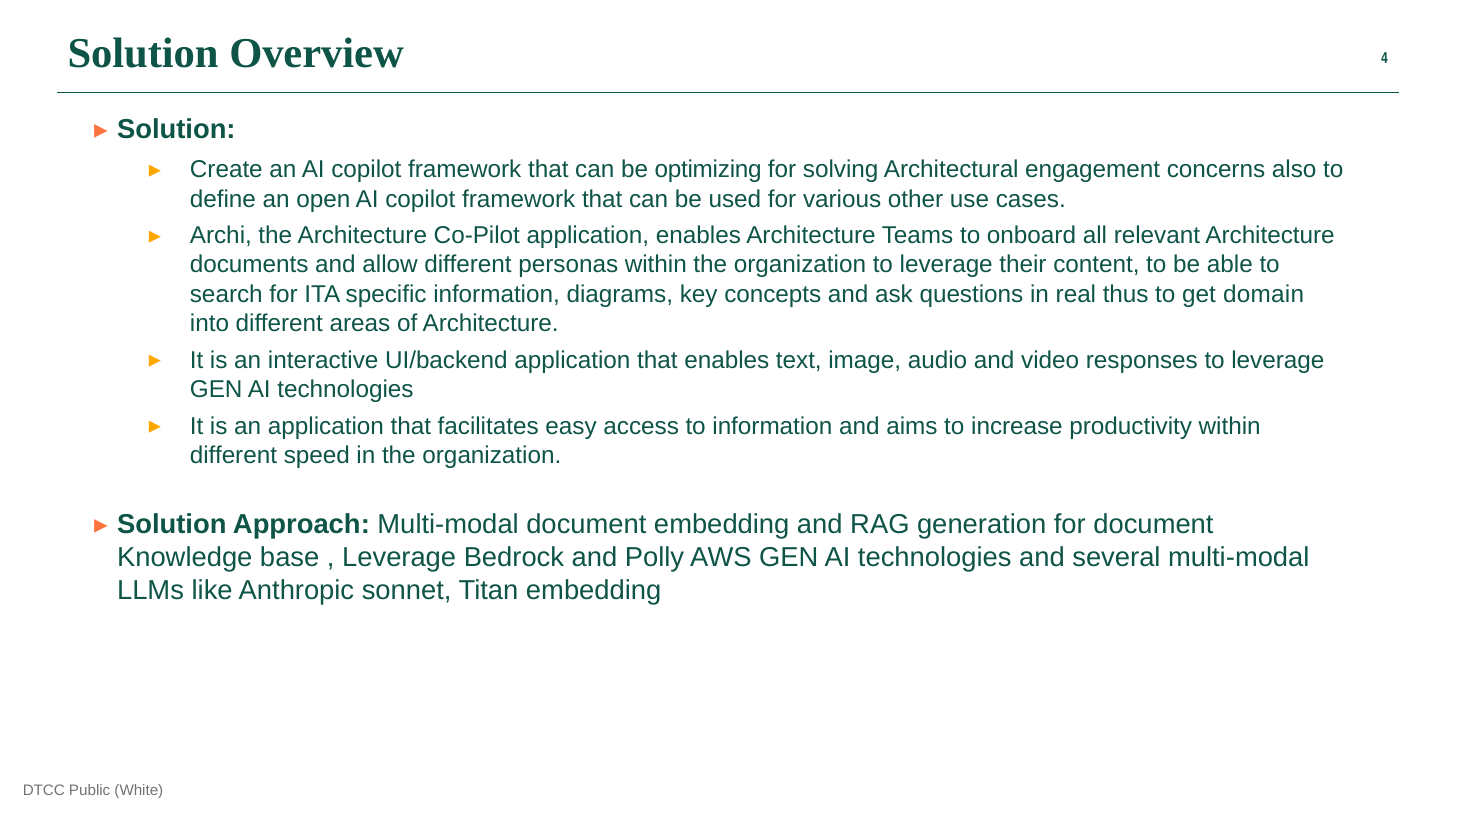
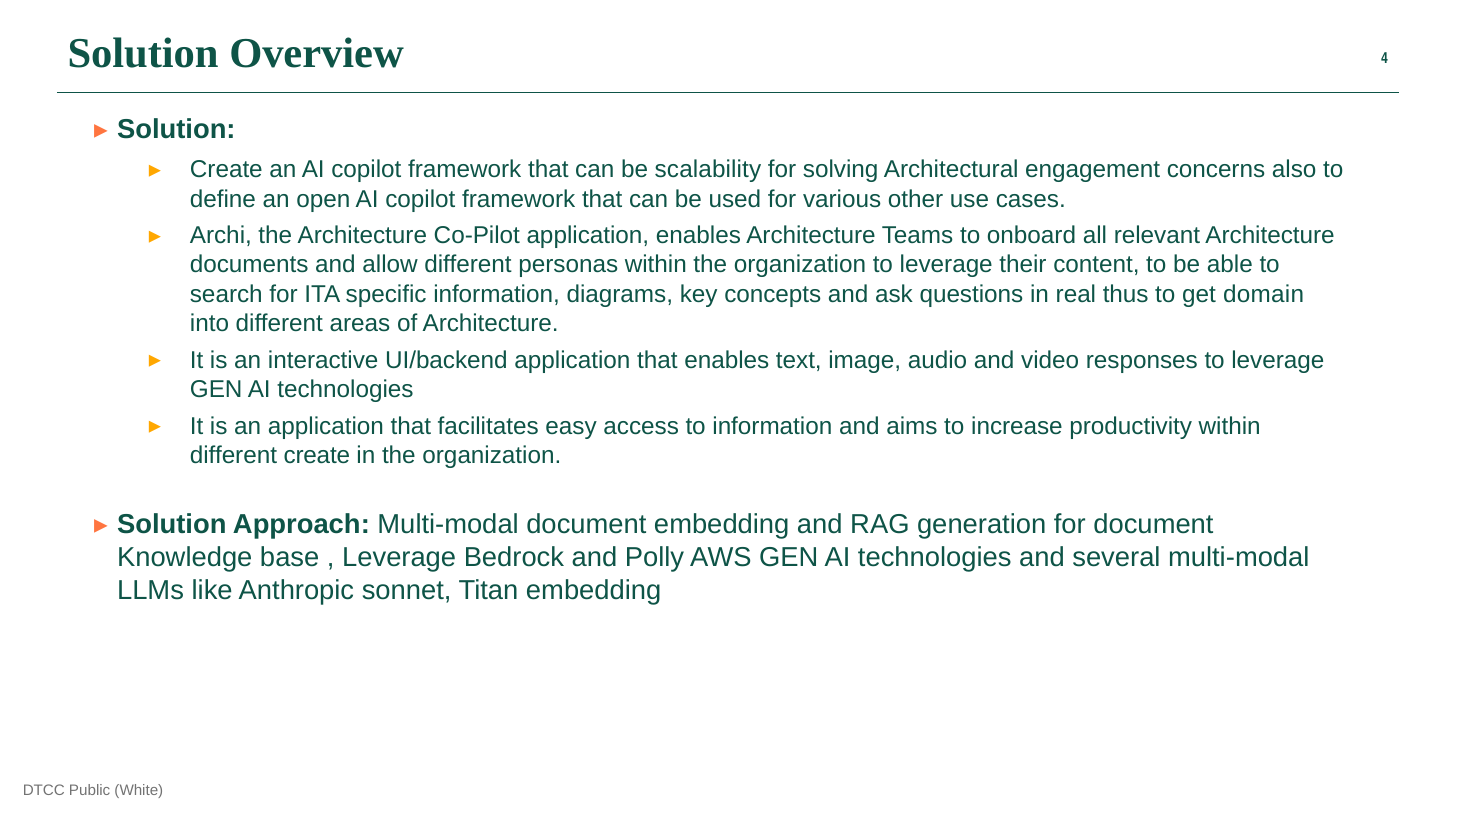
optimizing: optimizing -> scalability
different speed: speed -> create
